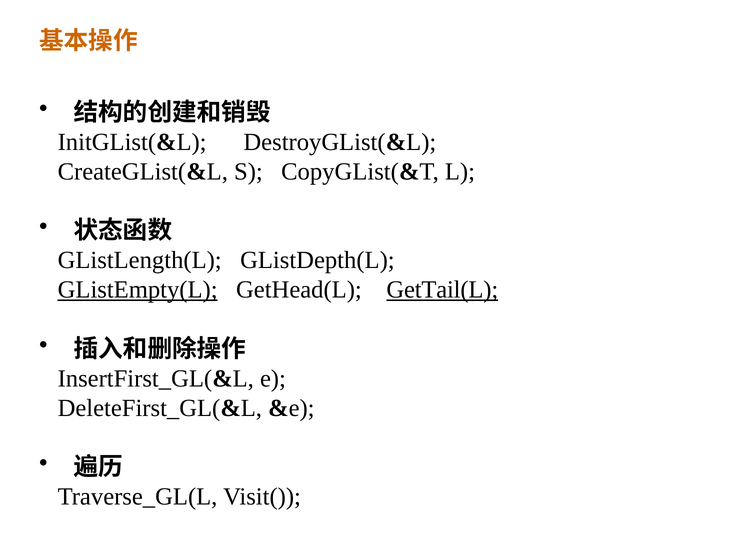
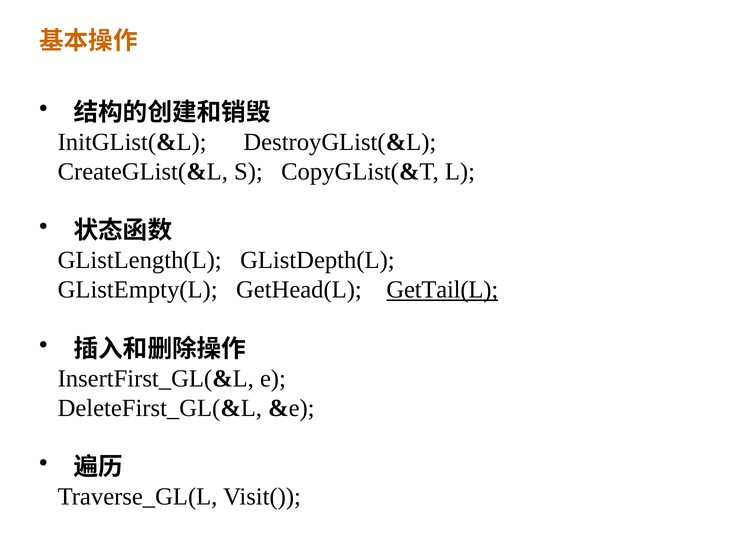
GListEmpty(L underline: present -> none
